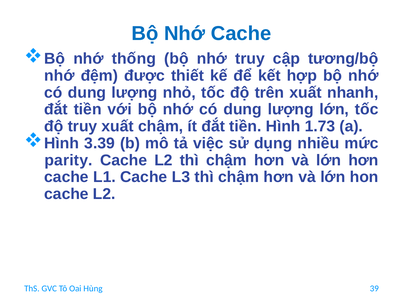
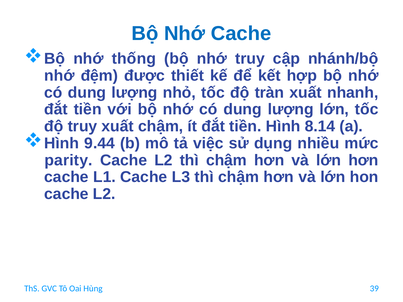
tương/bộ: tương/bộ -> nhánh/bộ
trên: trên -> tràn
1.73: 1.73 -> 8.14
3.39: 3.39 -> 9.44
